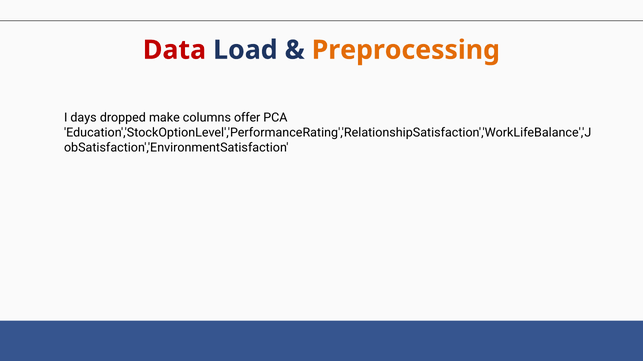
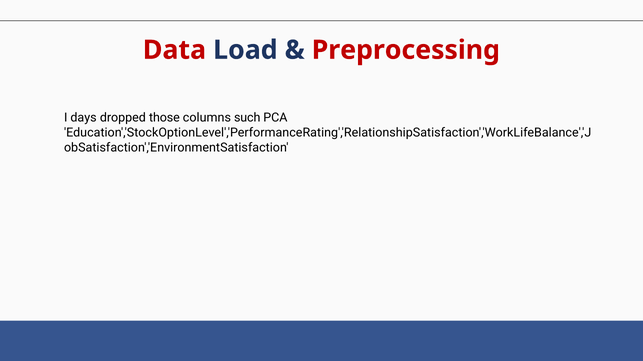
Preprocessing colour: orange -> red
make: make -> those
offer: offer -> such
